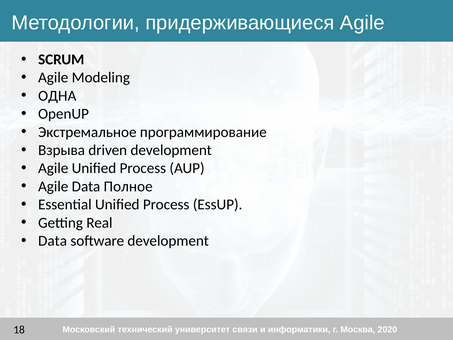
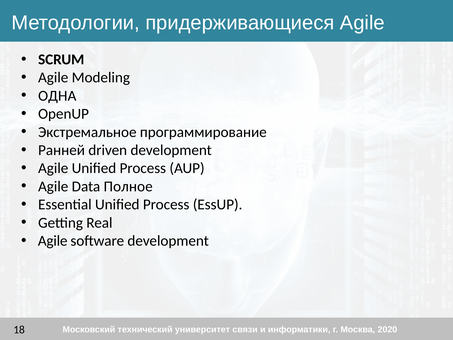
Взрыва: Взрыва -> Ранней
Data at (53, 241): Data -> Agile
